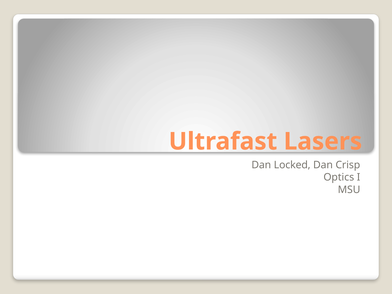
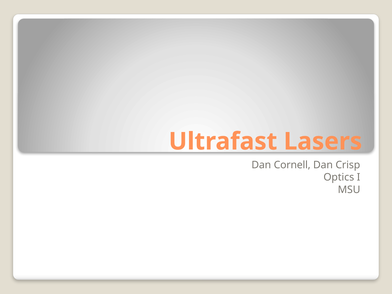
Locked: Locked -> Cornell
